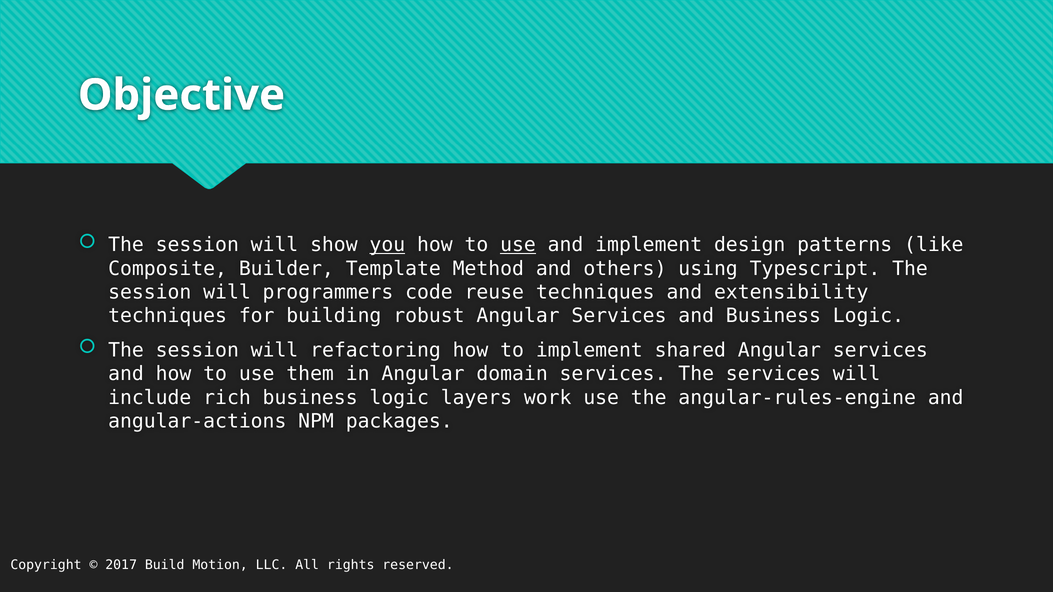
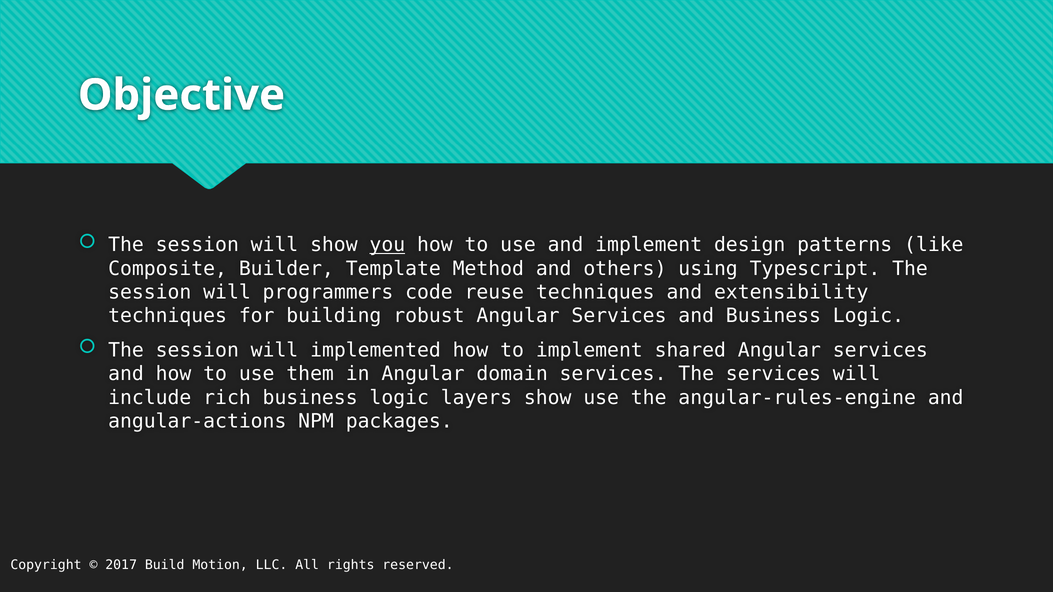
use at (518, 245) underline: present -> none
refactoring: refactoring -> implemented
layers work: work -> show
